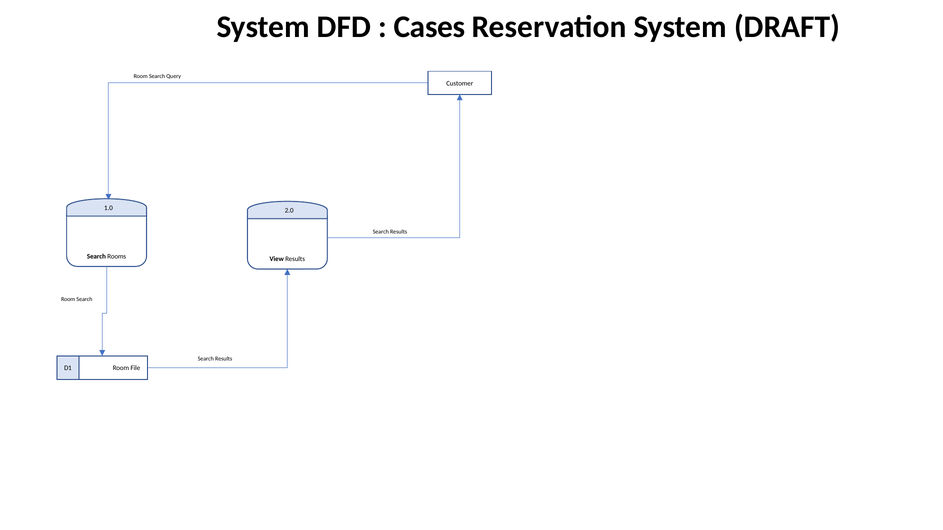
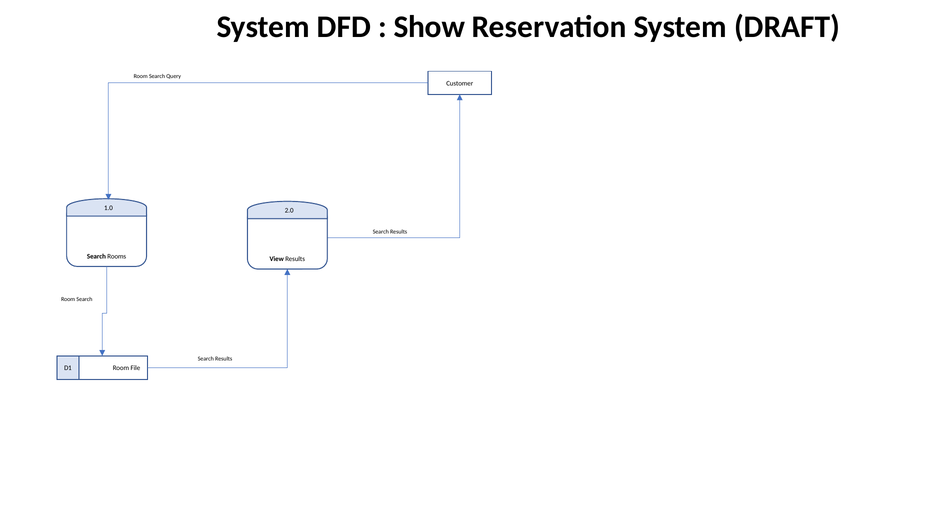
Cases: Cases -> Show
